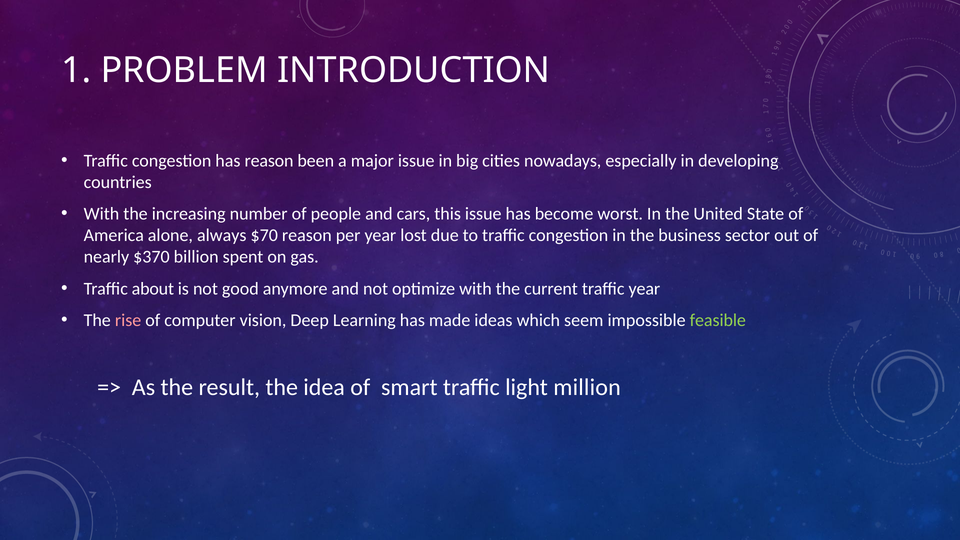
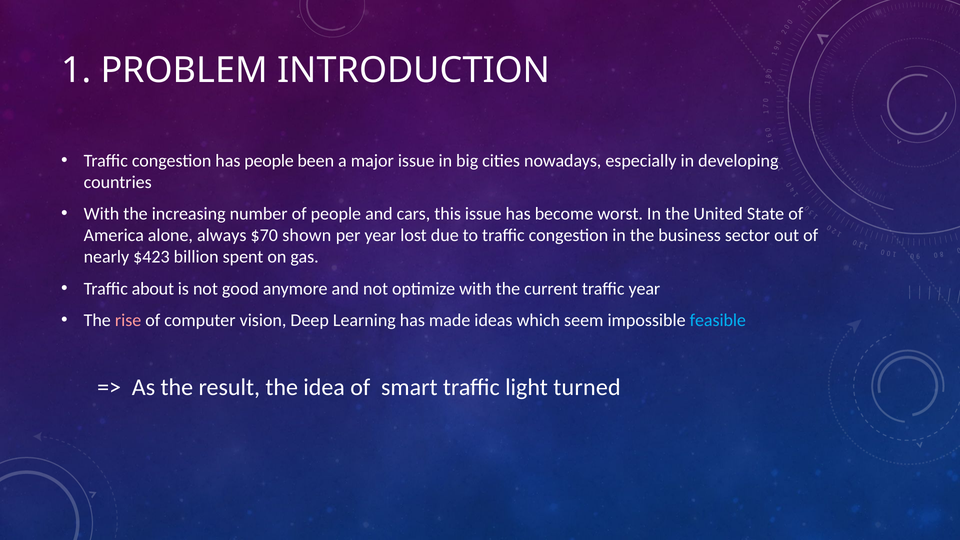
has reason: reason -> people
$70 reason: reason -> shown
$370: $370 -> $423
feasible colour: light green -> light blue
million: million -> turned
